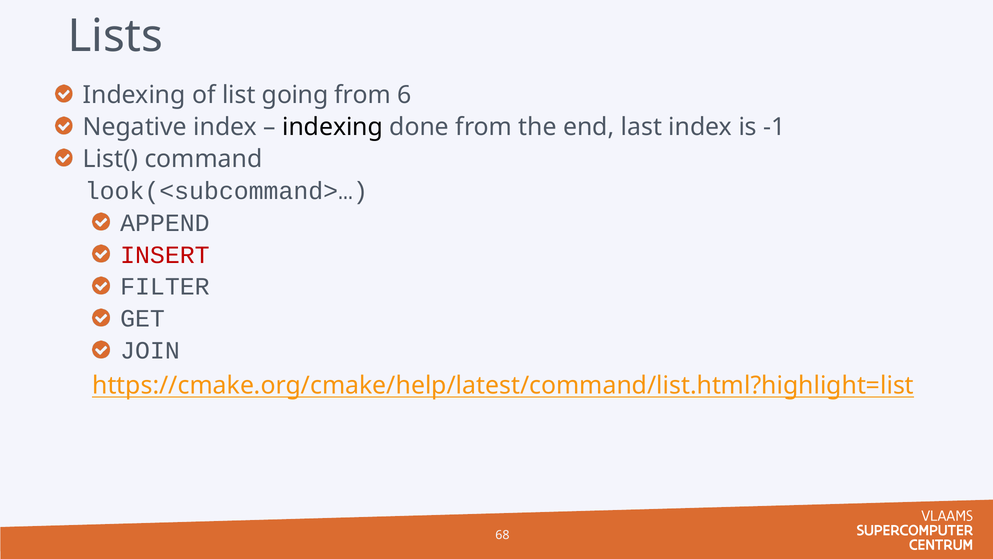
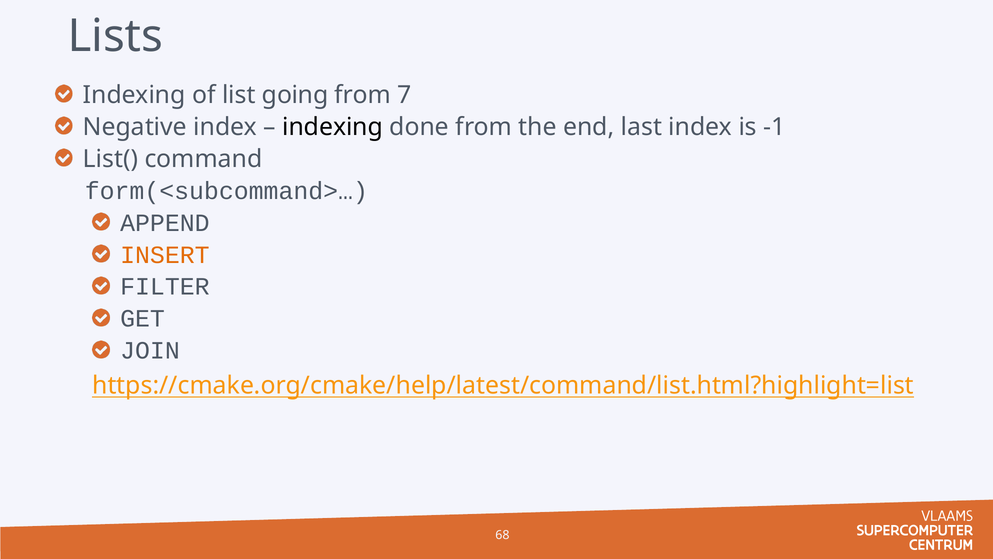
6: 6 -> 7
look(<subcommand>…: look(<subcommand>… -> form(<subcommand>…
INSERT colour: red -> orange
